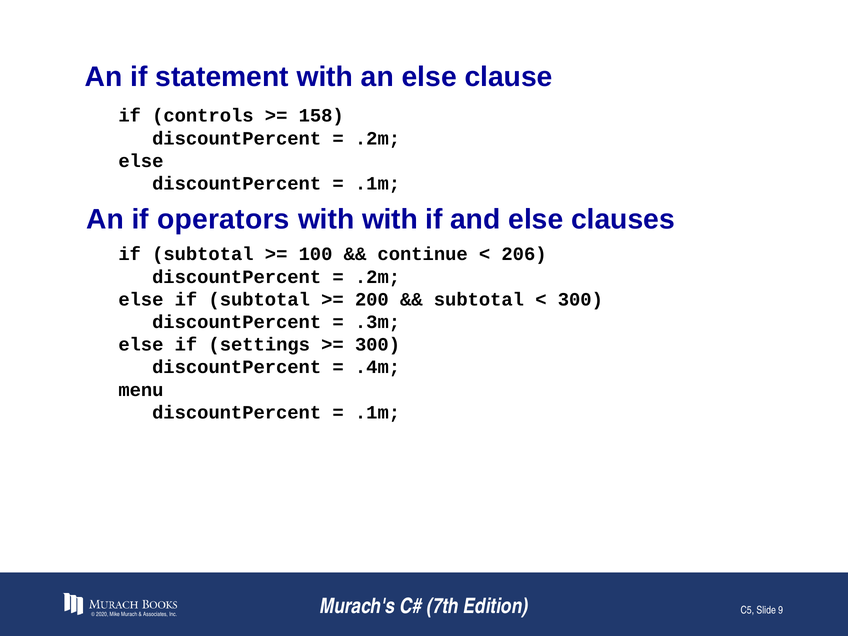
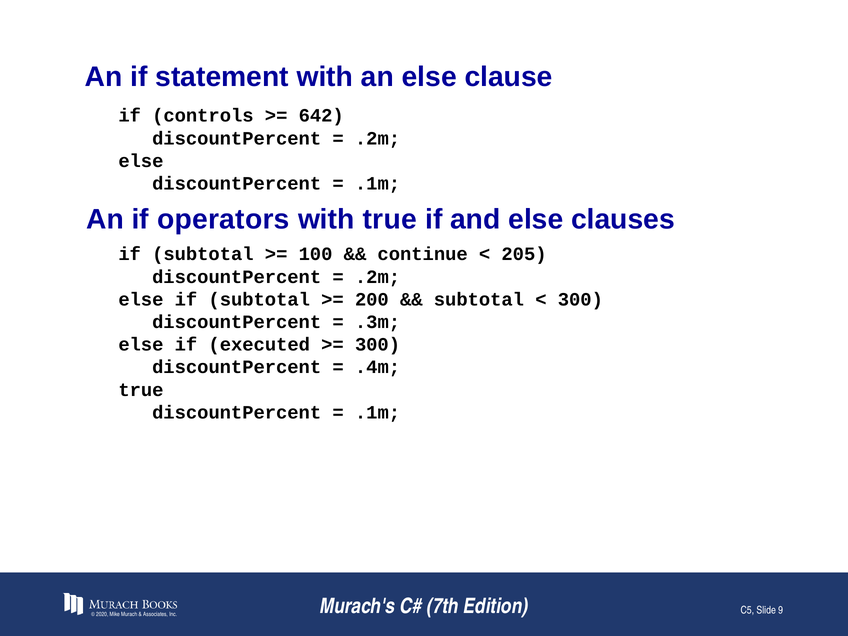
158: 158 -> 642
with with: with -> true
206: 206 -> 205
settings: settings -> executed
menu at (141, 390): menu -> true
